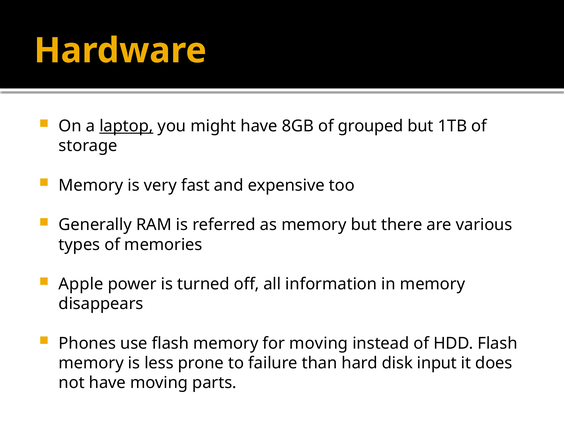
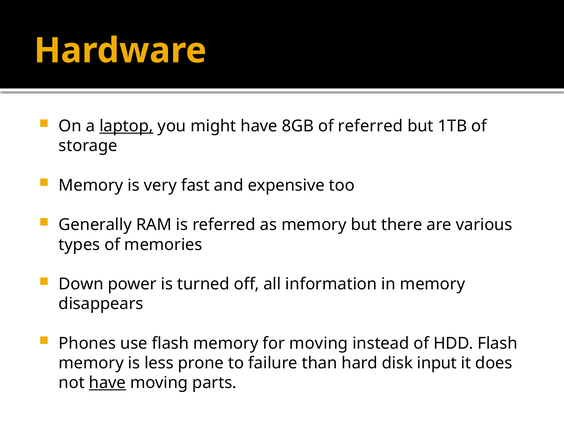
of grouped: grouped -> referred
Apple: Apple -> Down
have at (107, 383) underline: none -> present
